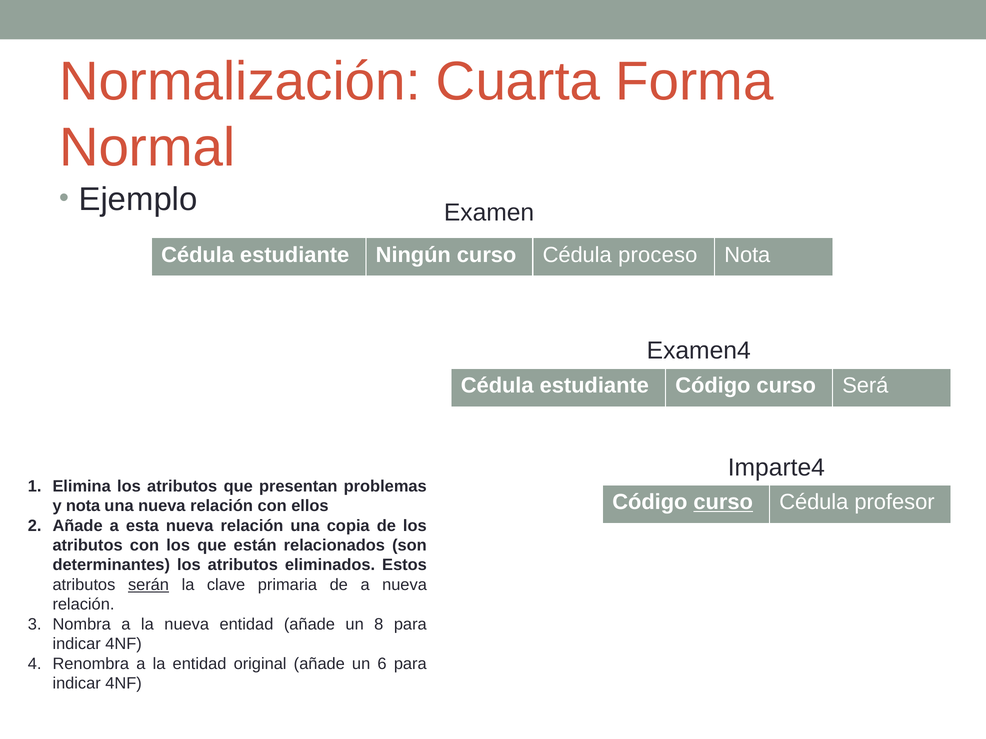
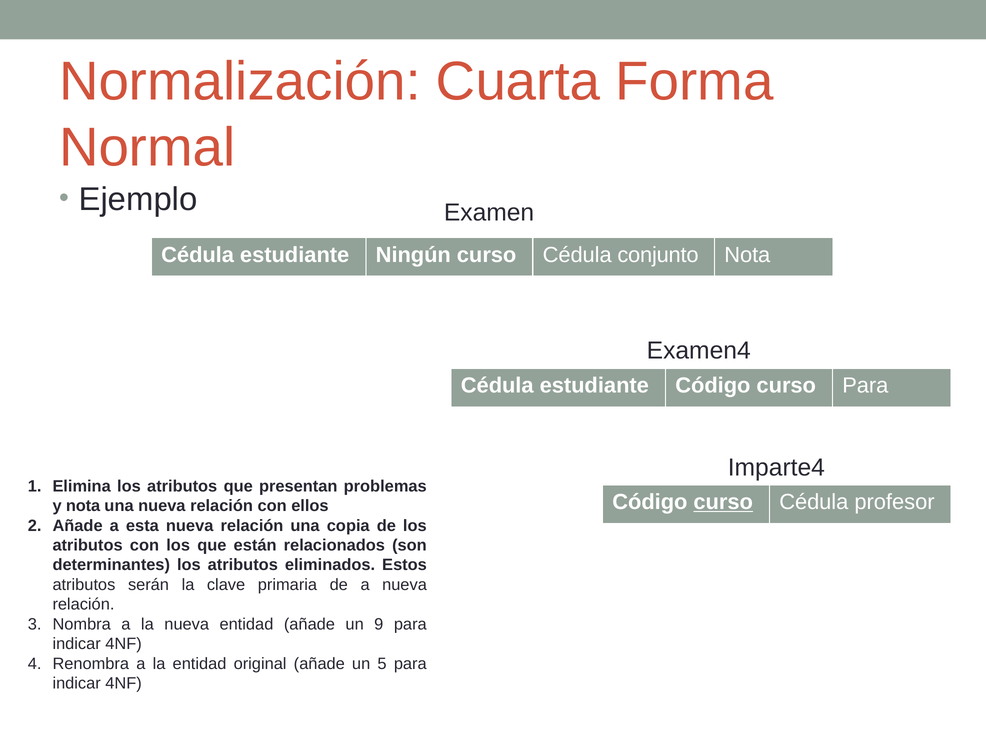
proceso: proceso -> conjunto
curso Será: Será -> Para
serán underline: present -> none
8: 8 -> 9
6: 6 -> 5
